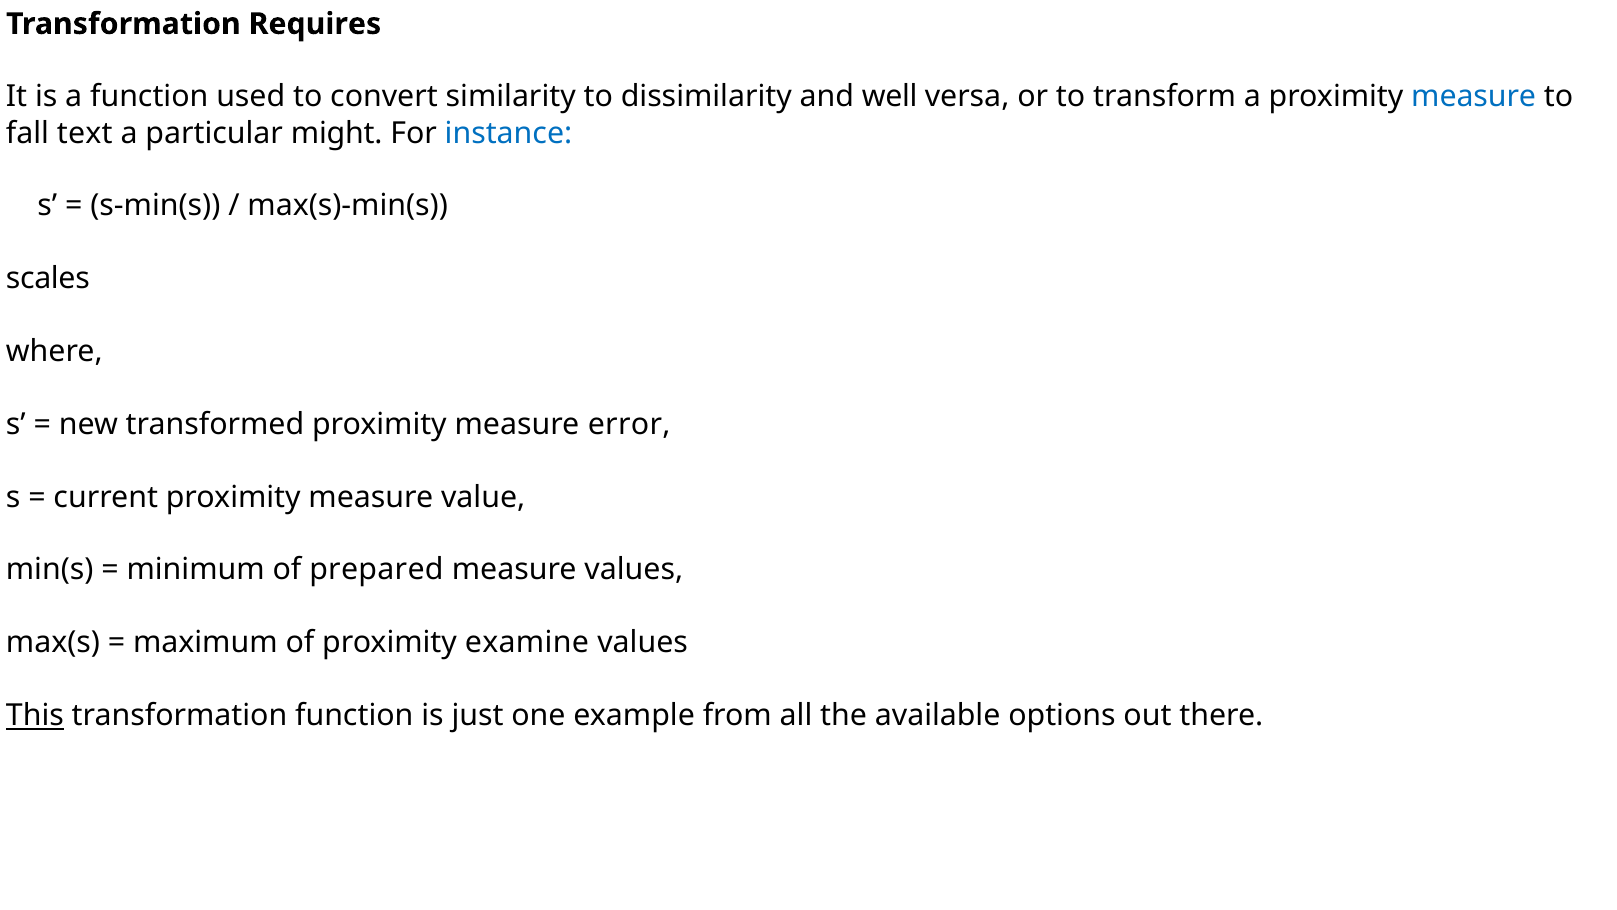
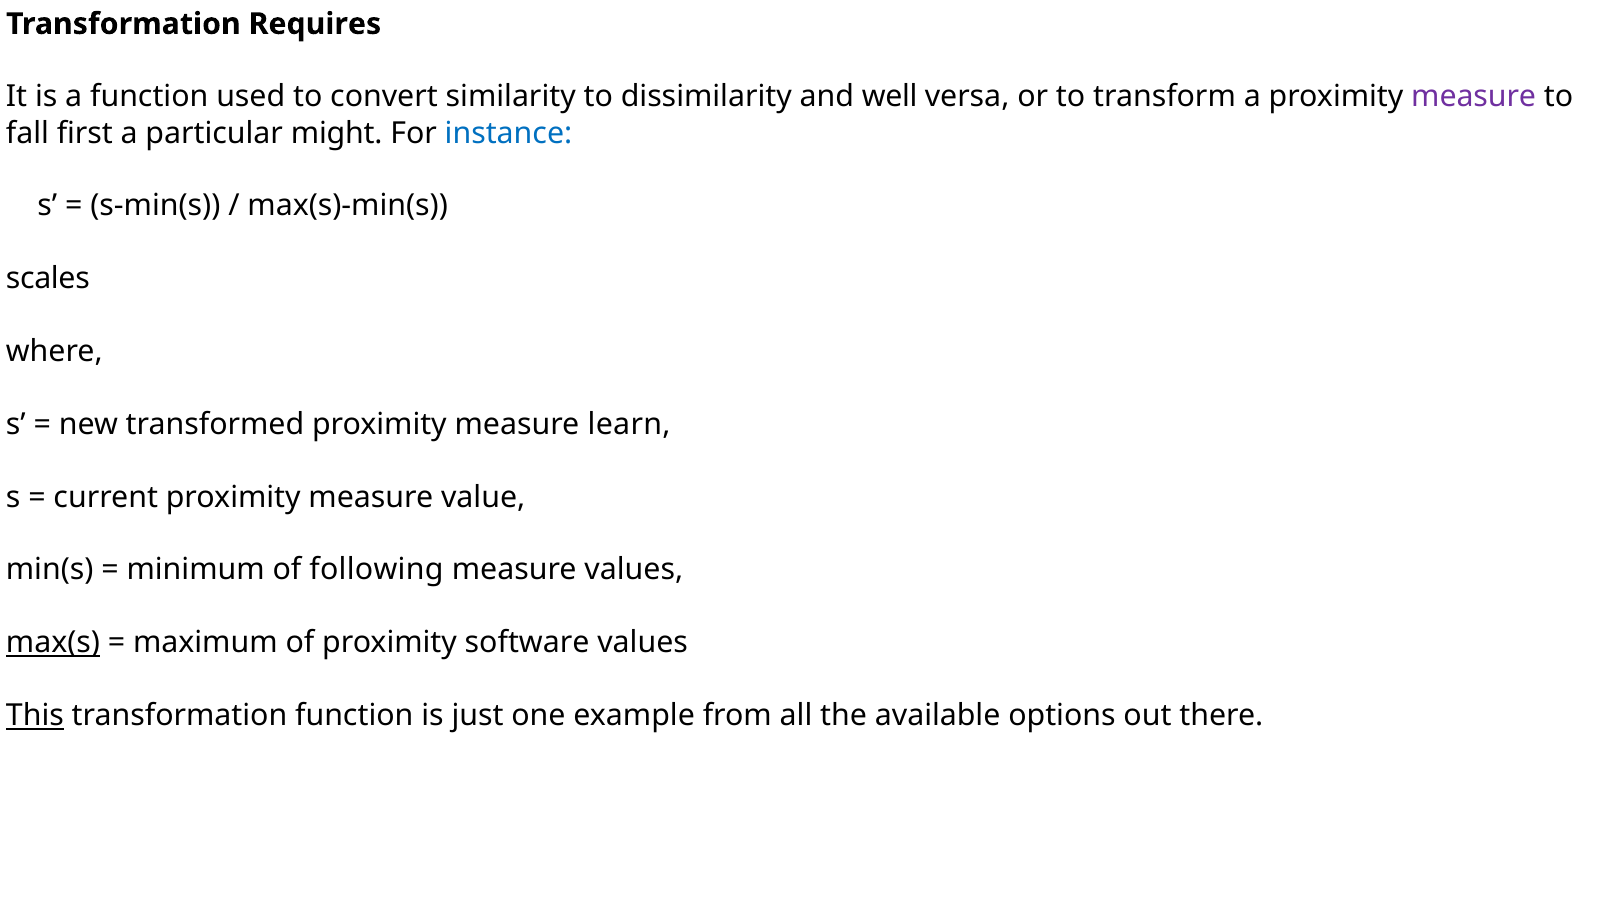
measure at (1474, 97) colour: blue -> purple
text: text -> first
error: error -> learn
prepared: prepared -> following
max(s underline: none -> present
examine: examine -> software
